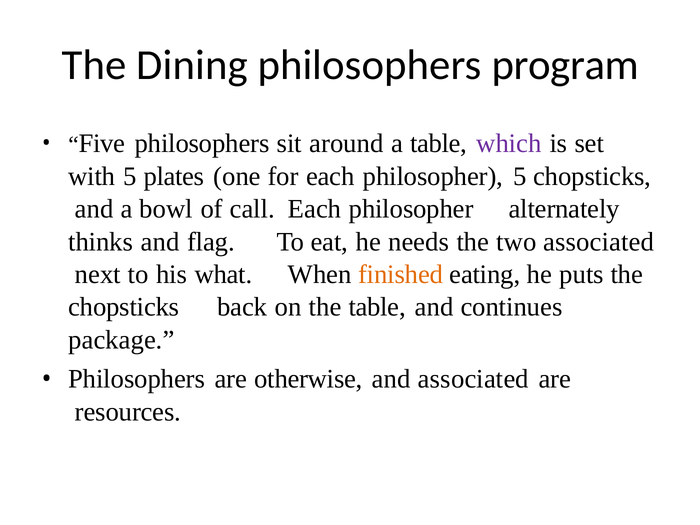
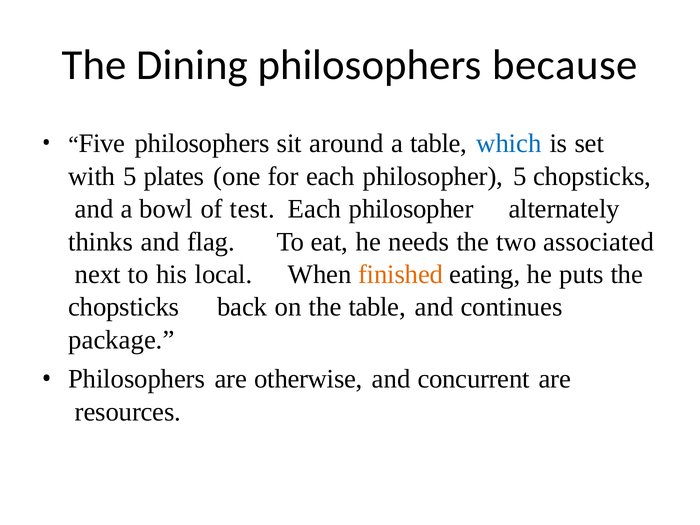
program: program -> because
which colour: purple -> blue
call: call -> test
what: what -> local
and associated: associated -> concurrent
